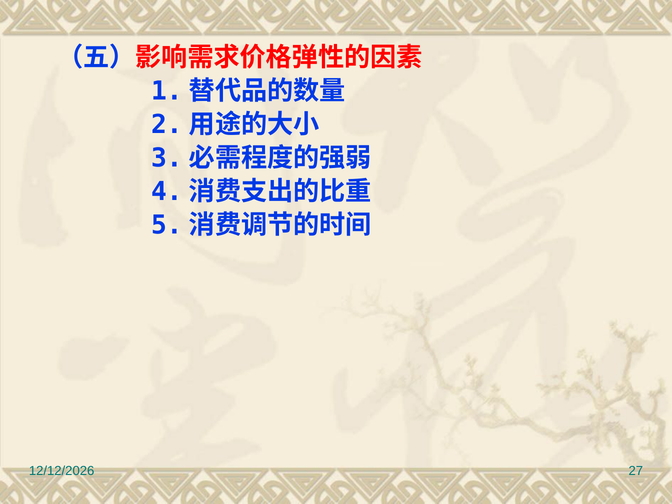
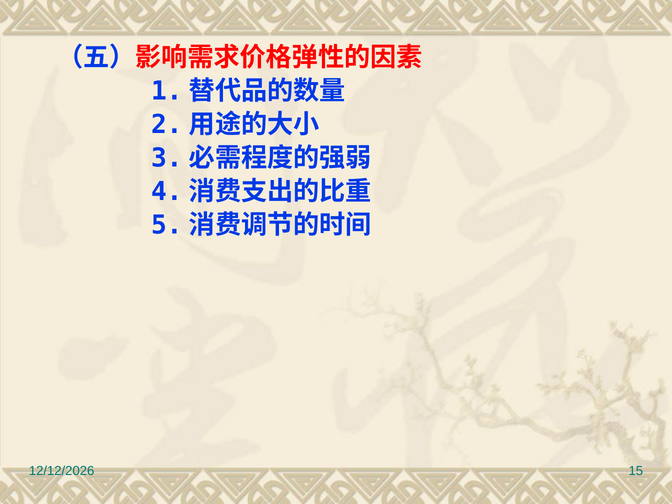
27: 27 -> 15
